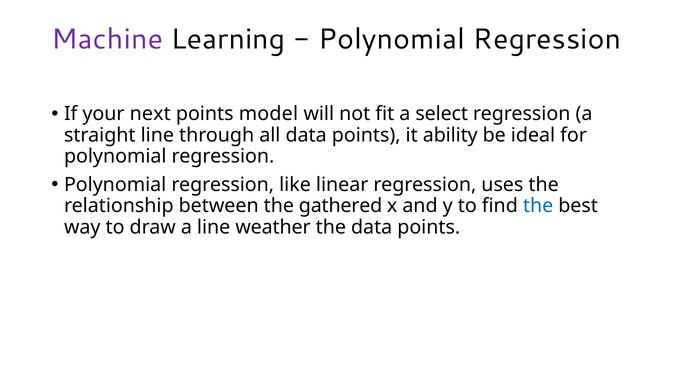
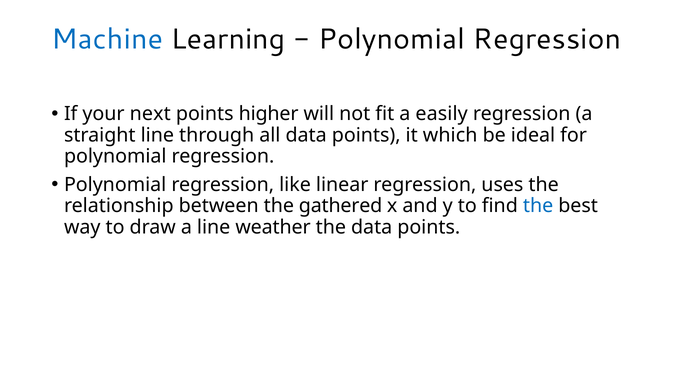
Machine colour: purple -> blue
model: model -> higher
select: select -> easily
ability: ability -> which
